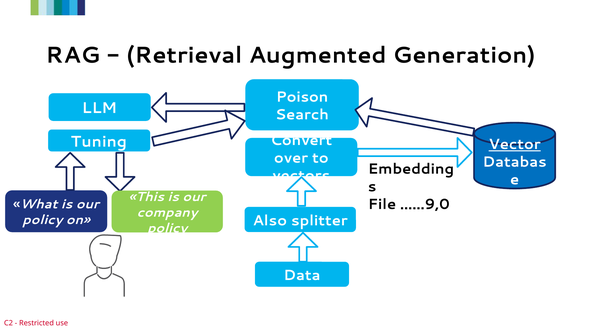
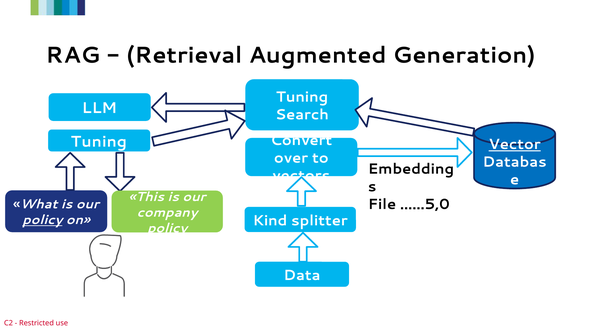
Poison at (302, 97): Poison -> Tuning
......9,0: ......9,0 -> ......5,0
policy at (42, 220) underline: none -> present
Also: Also -> Kind
